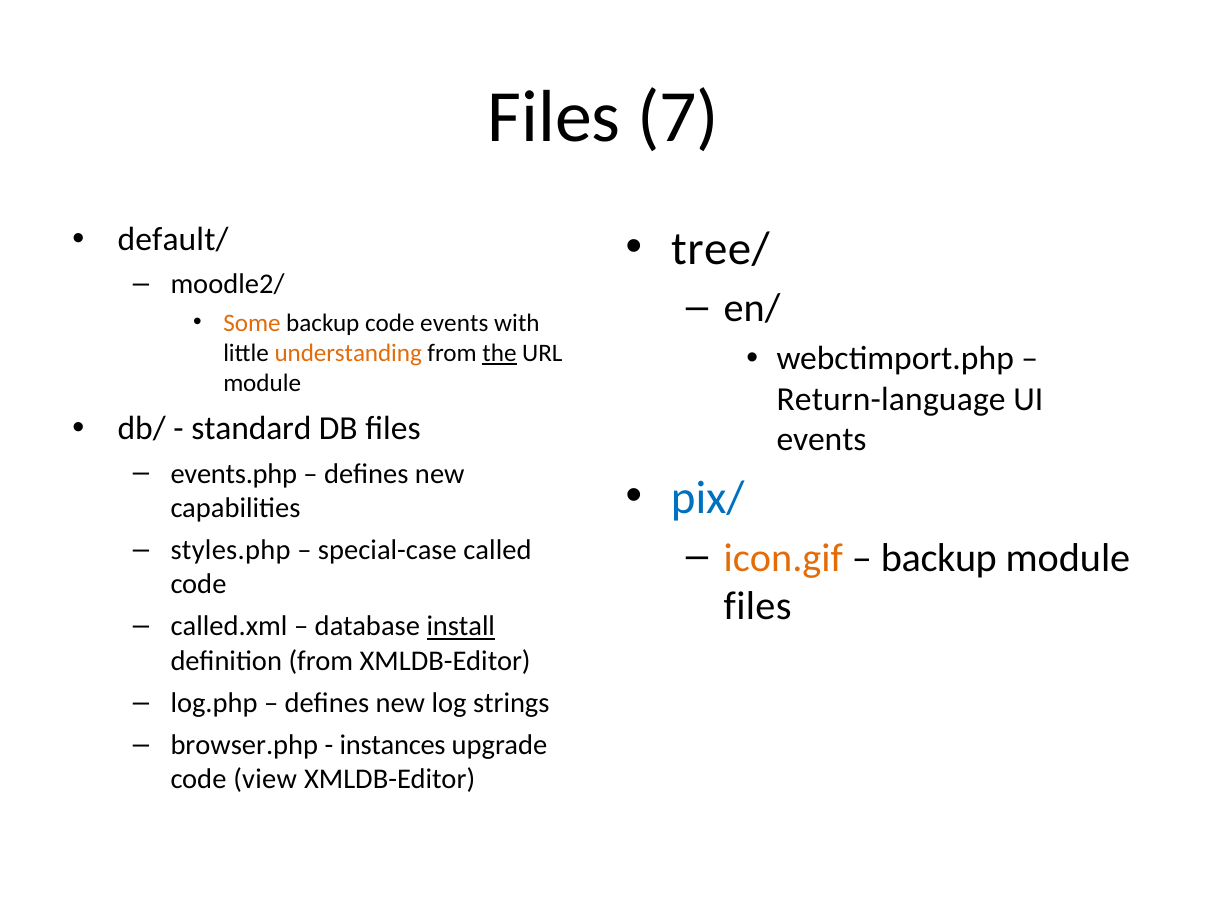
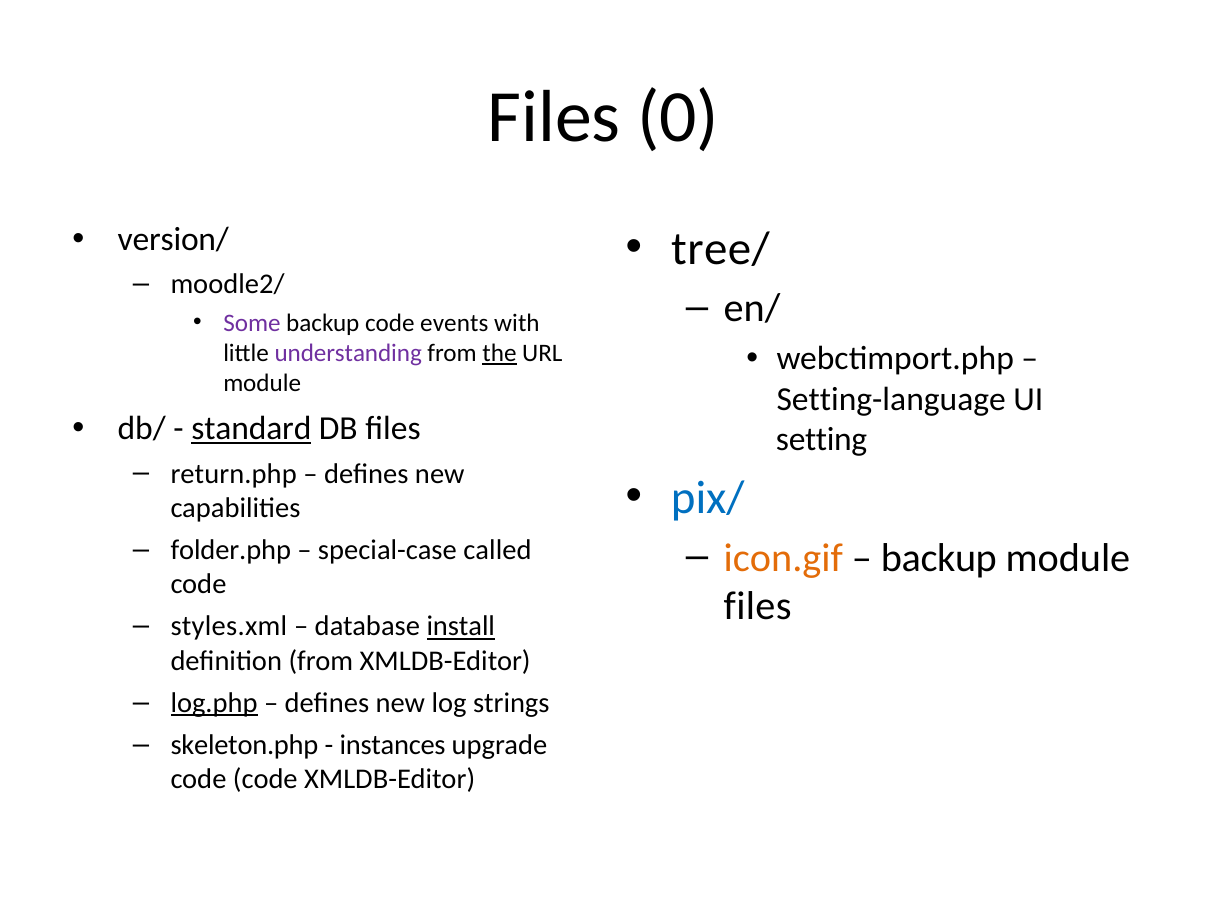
7: 7 -> 0
default/: default/ -> version/
Some colour: orange -> purple
understanding colour: orange -> purple
Return-language: Return-language -> Setting-language
standard underline: none -> present
events at (822, 440): events -> setting
events.php: events.php -> return.php
styles.php: styles.php -> folder.php
called.xml: called.xml -> styles.xml
log.php underline: none -> present
browser.php: browser.php -> skeleton.php
code view: view -> code
